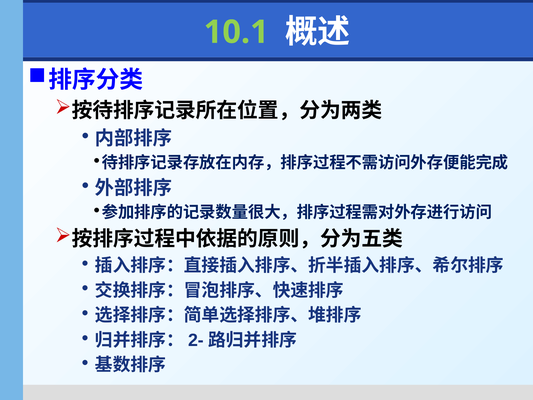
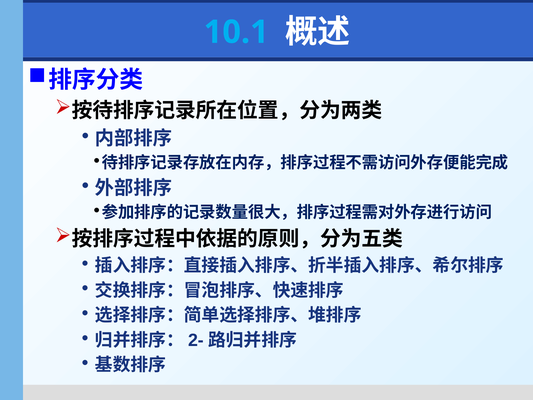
10.1 colour: light green -> light blue
